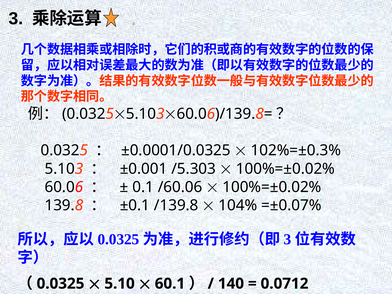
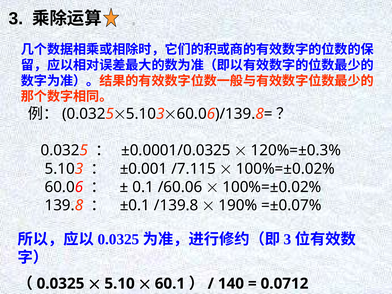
102%=±0.3%: 102%=±0.3% -> 120%=±0.3%
/5.303: /5.303 -> /7.115
104%: 104% -> 190%
